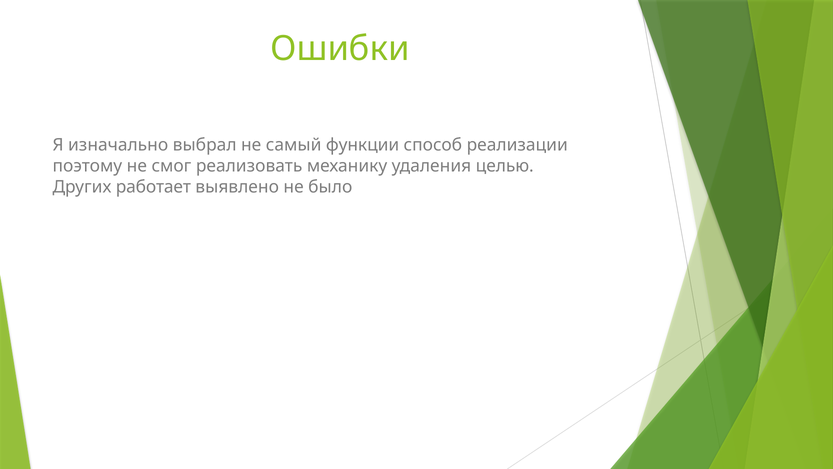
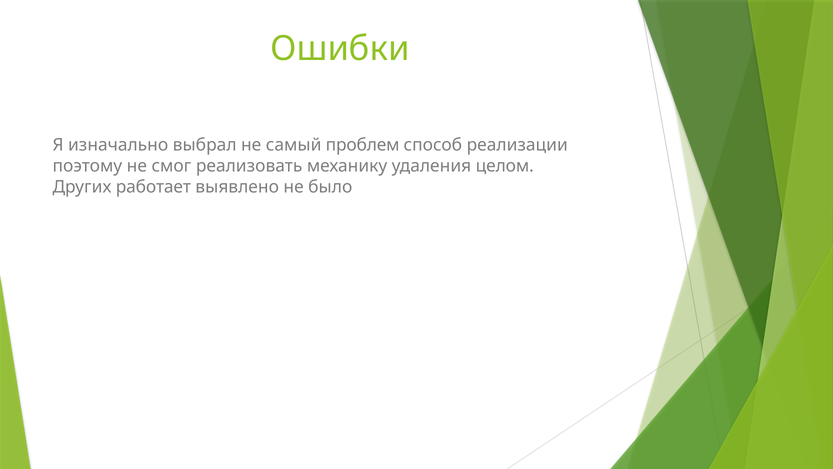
функции: функции -> проблем
целью: целью -> целом
